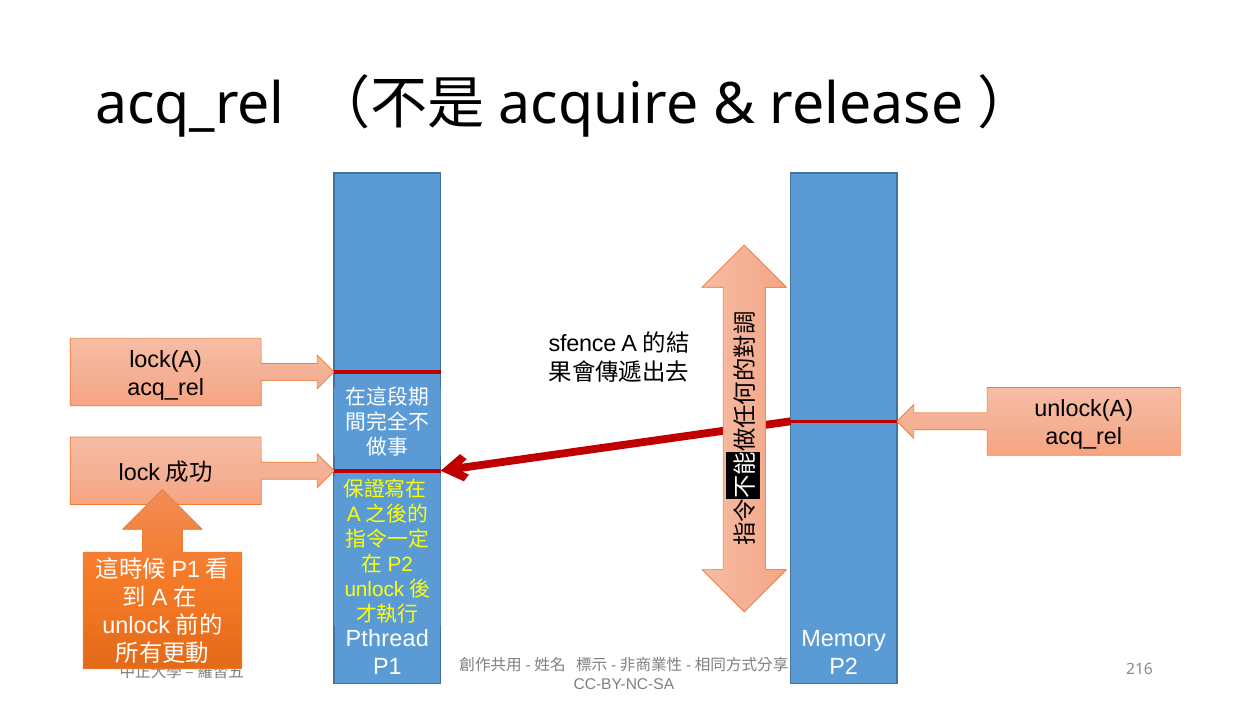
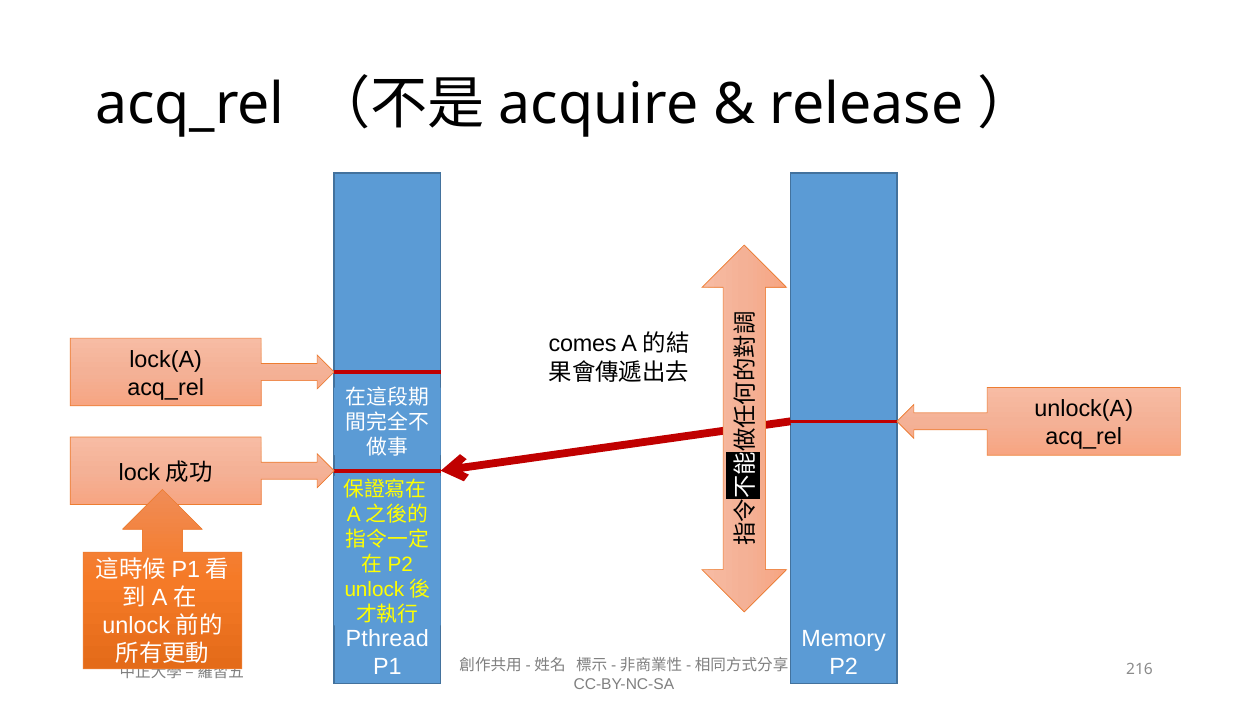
sfence: sfence -> comes
